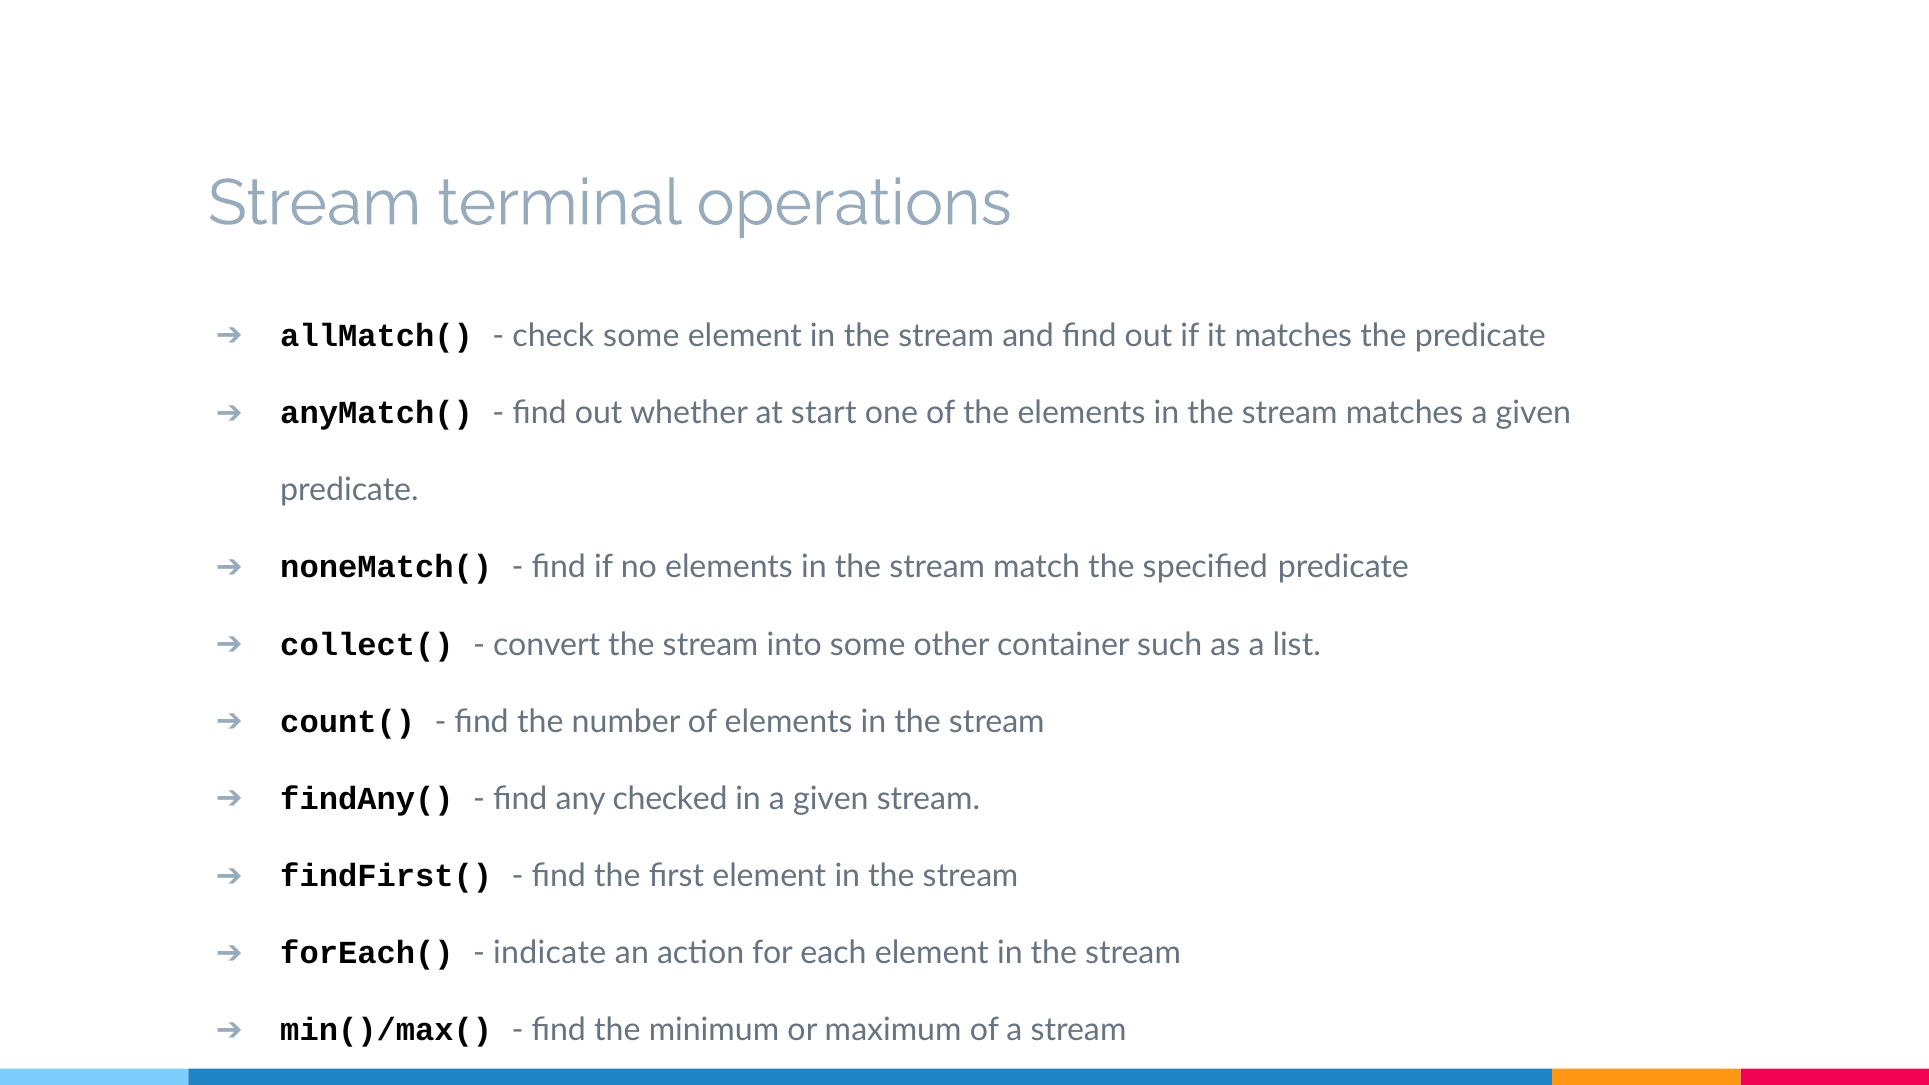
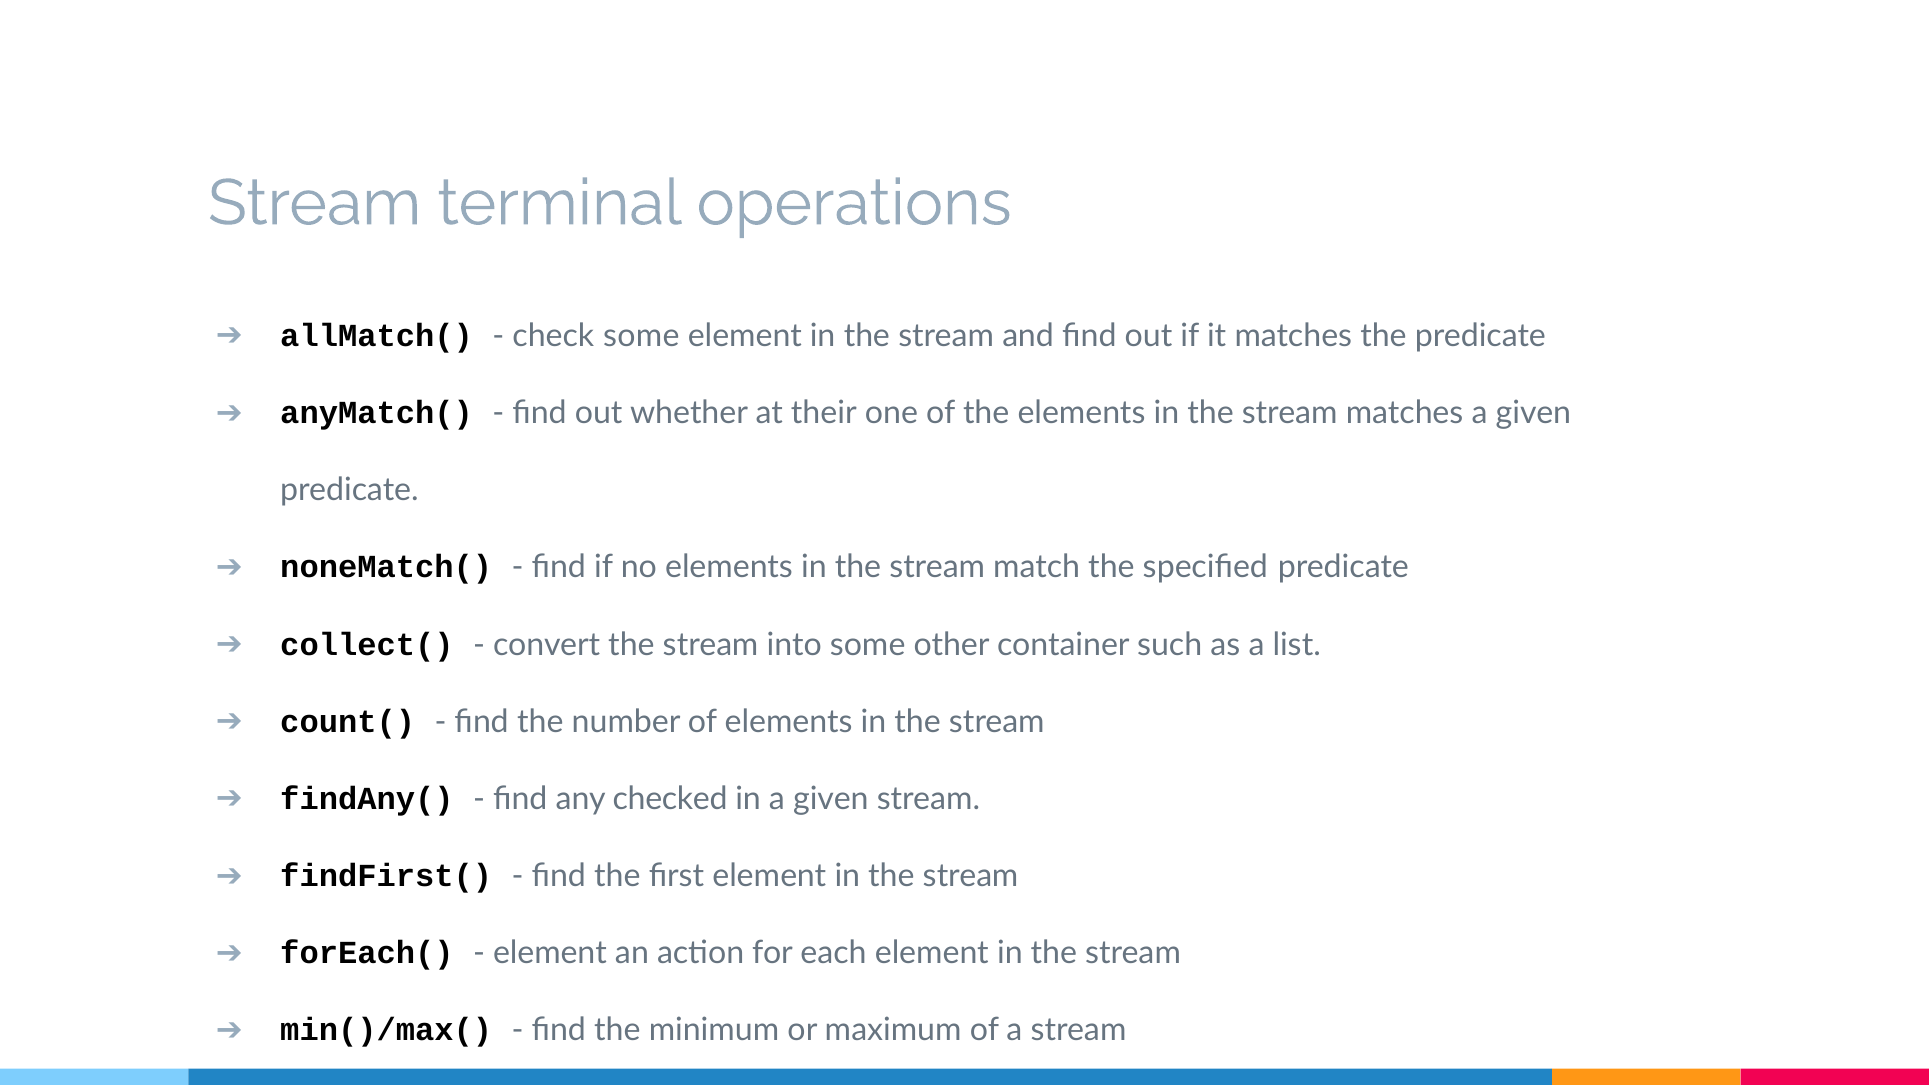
start: start -> their
indicate at (550, 953): indicate -> element
